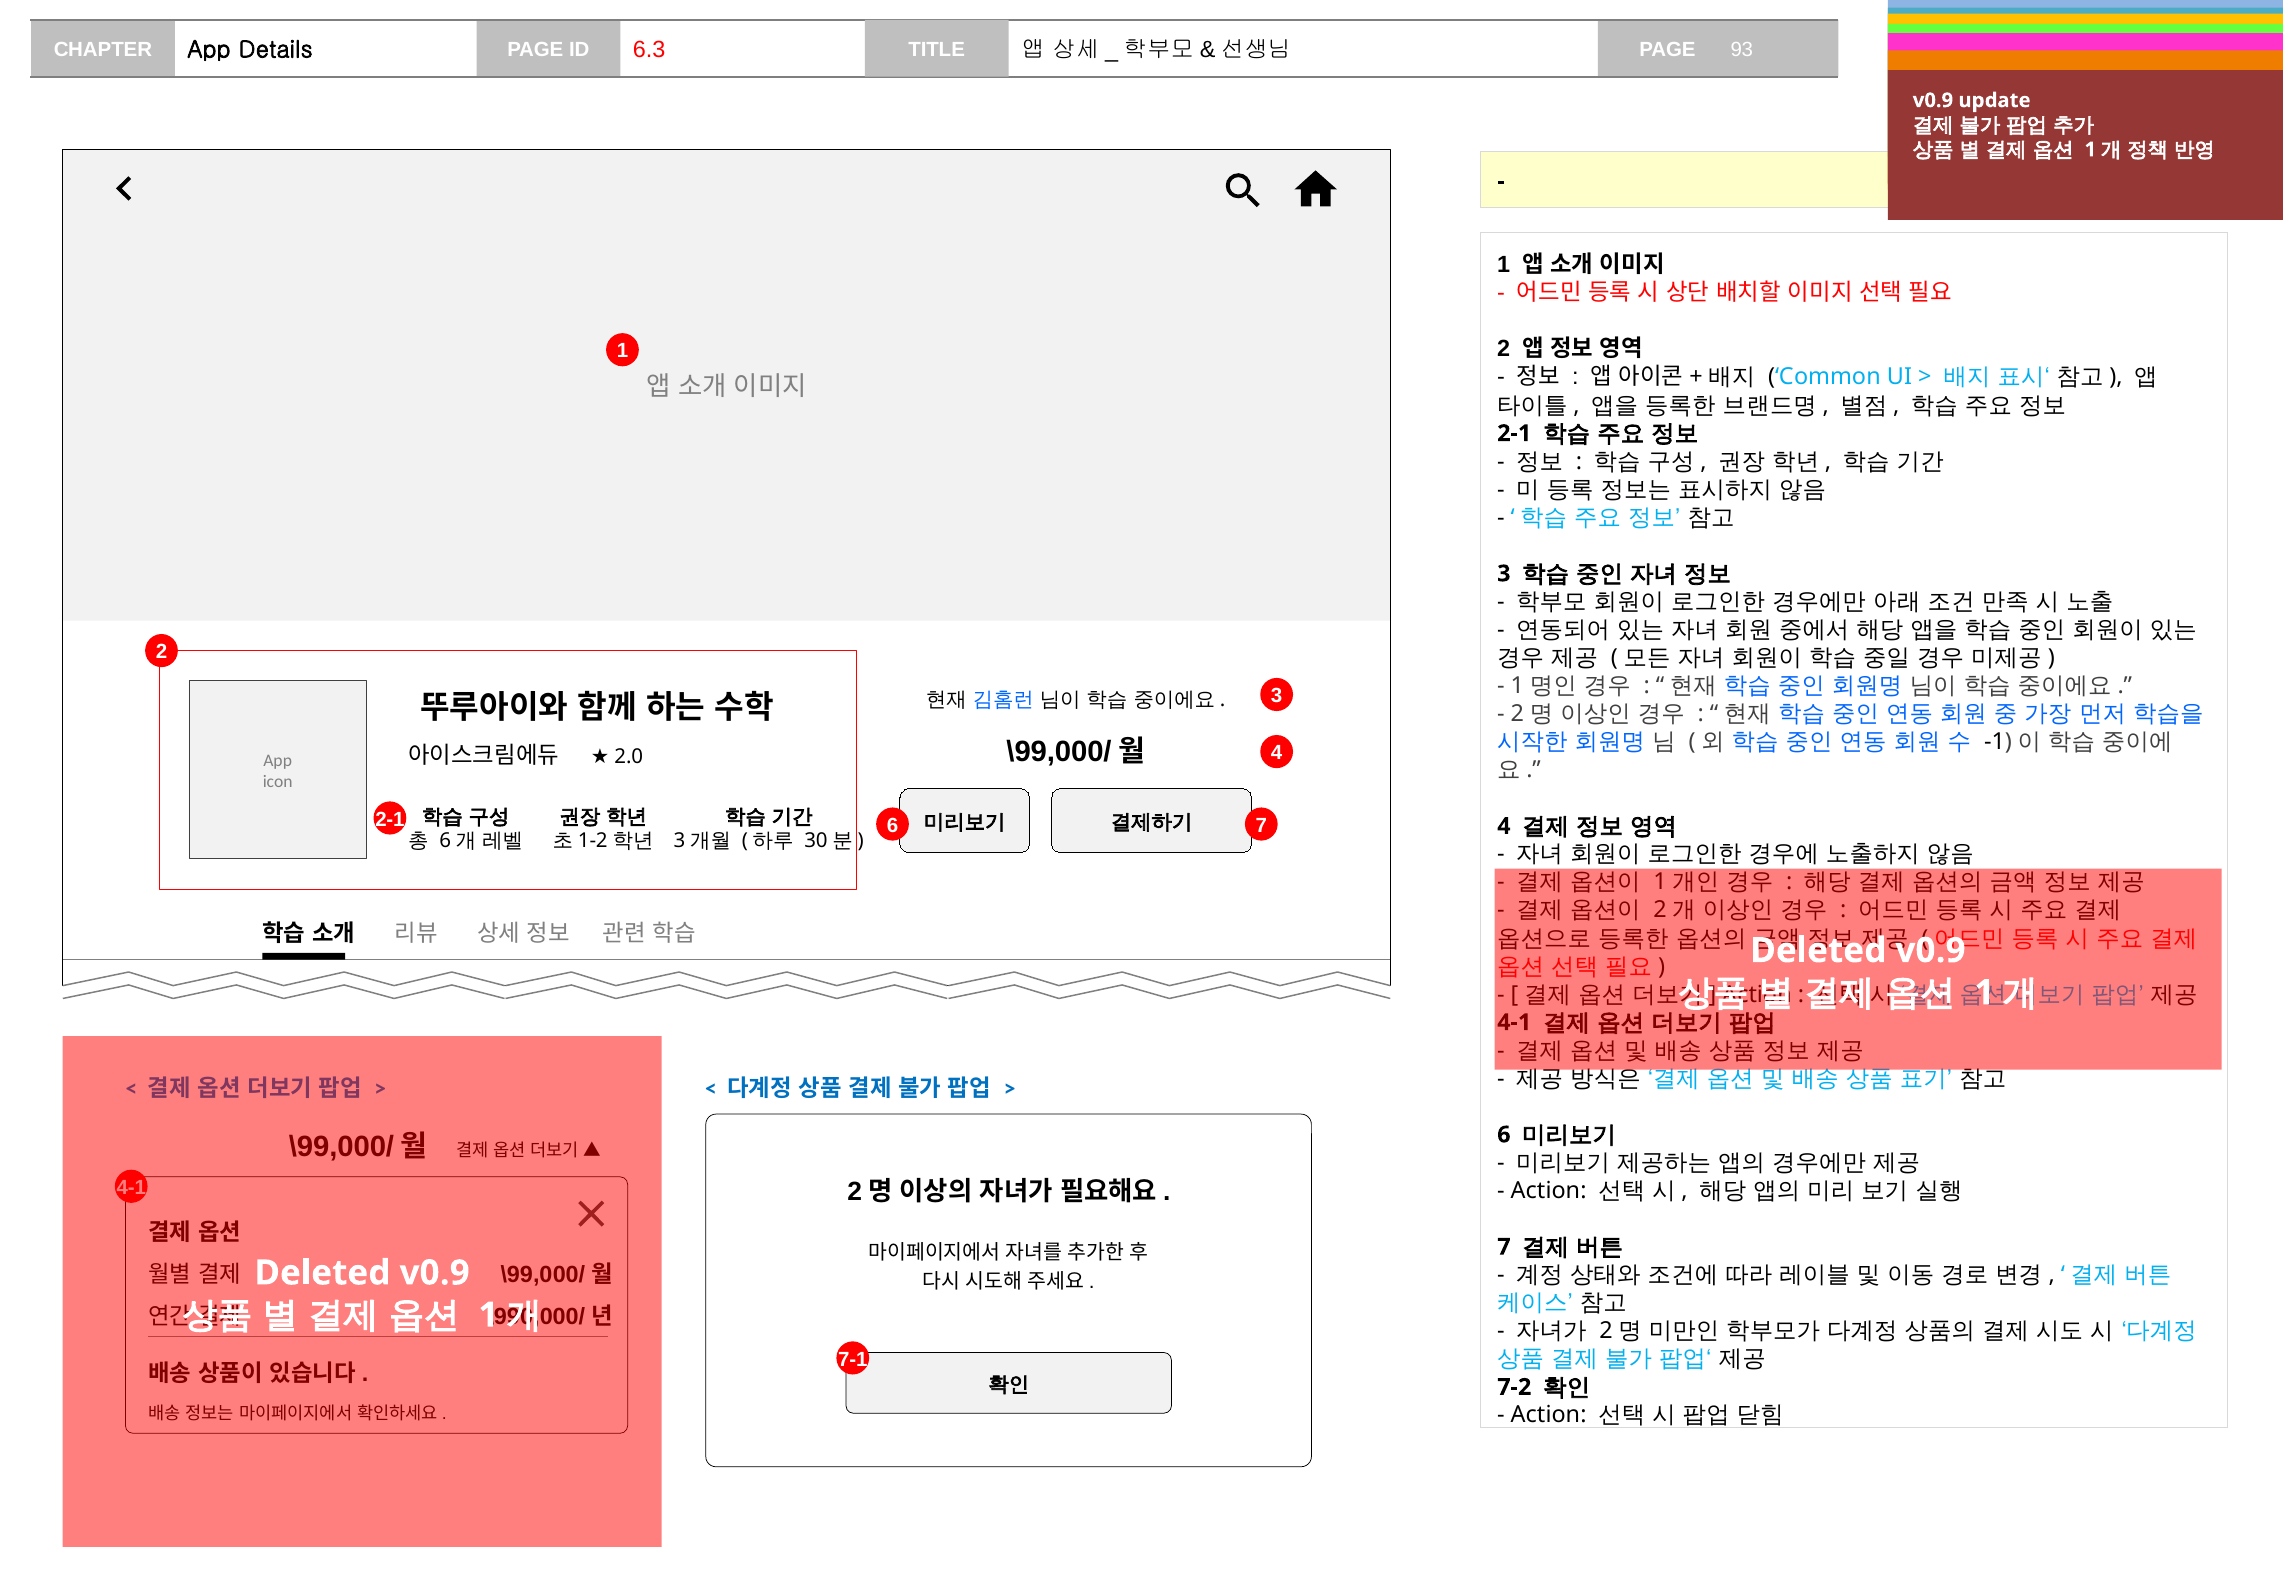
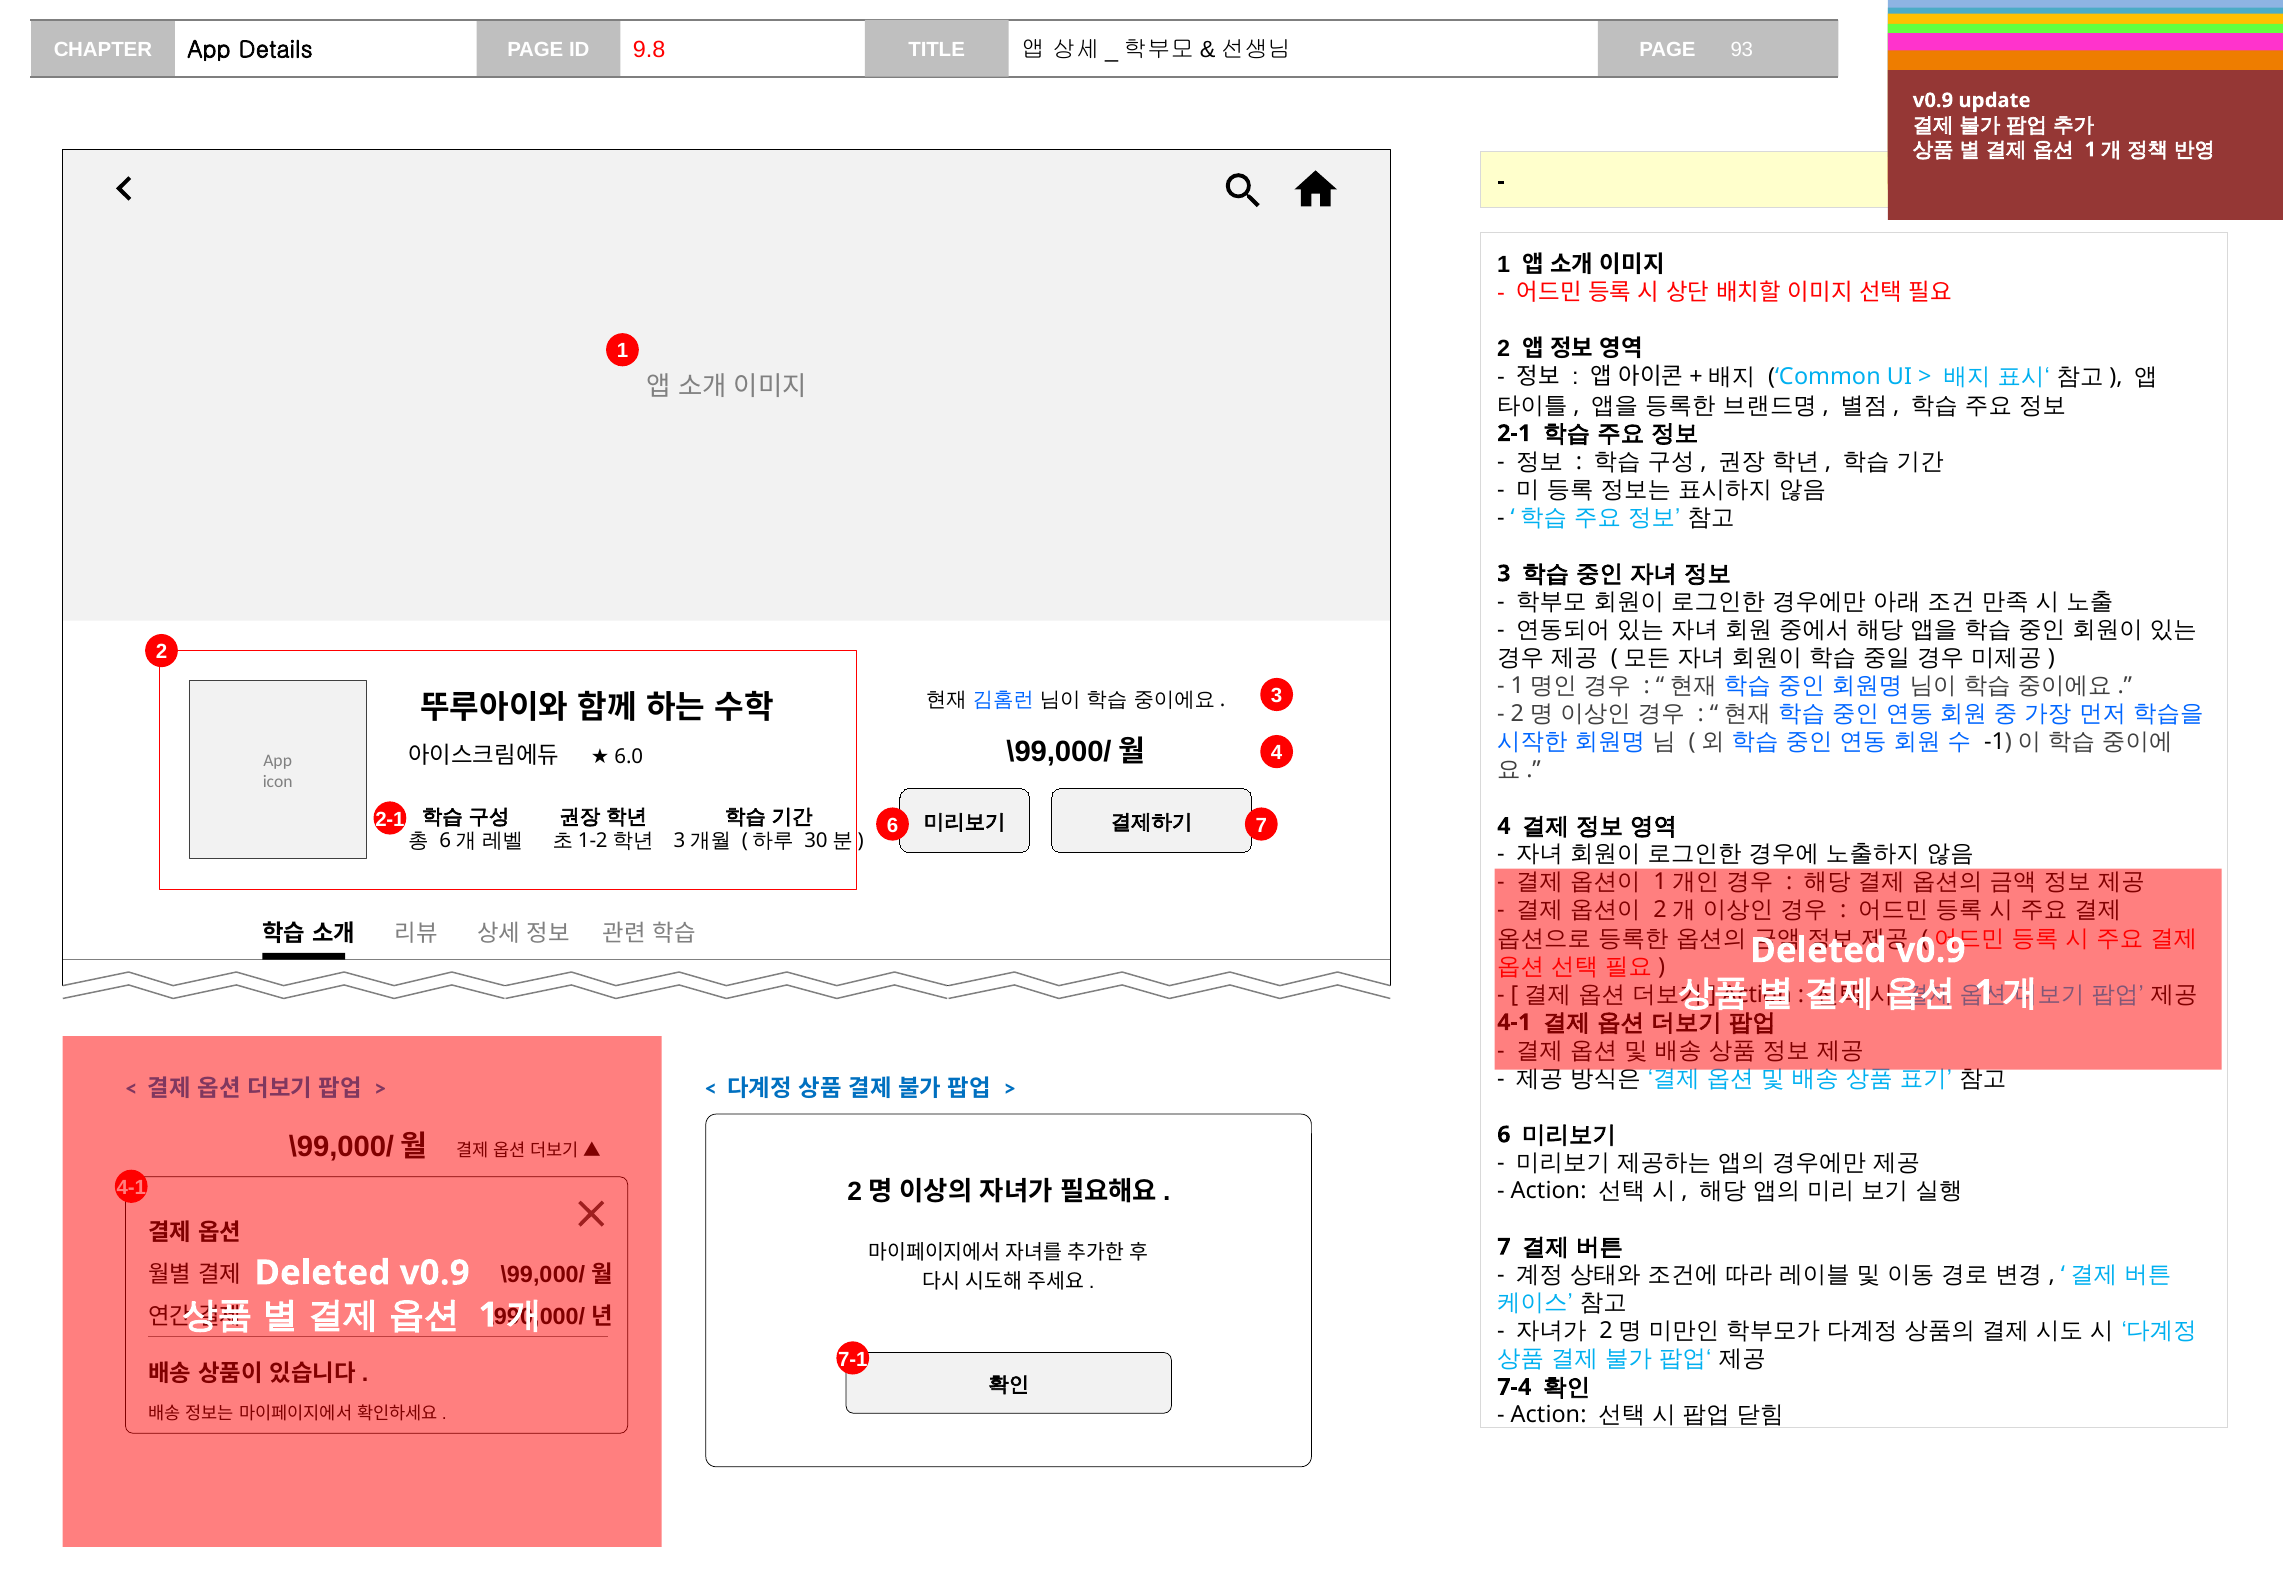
6.3: 6.3 -> 9.8
2.0: 2.0 -> 6.0
7-2: 7-2 -> 7-4
